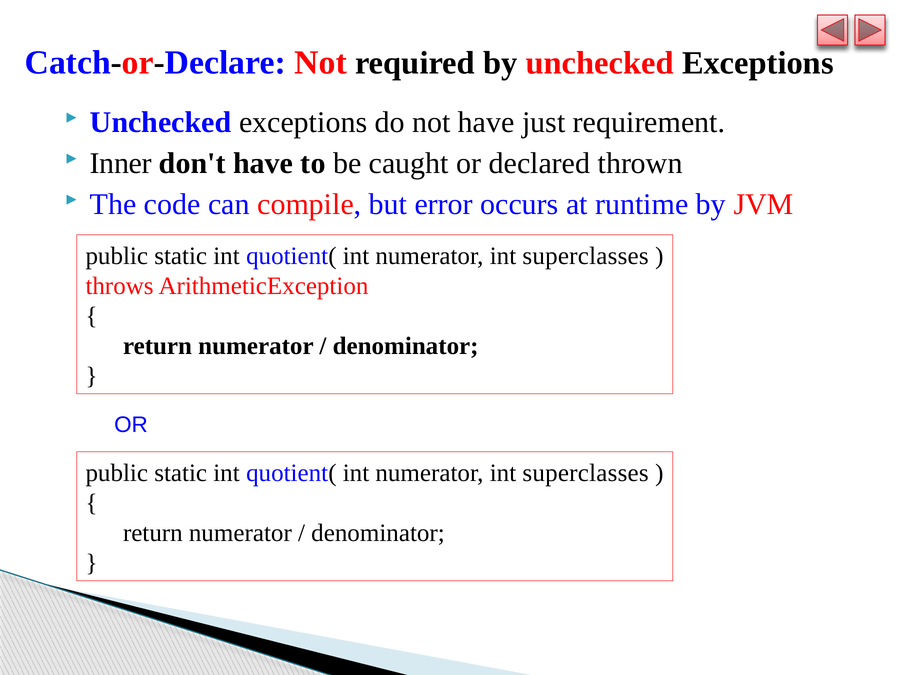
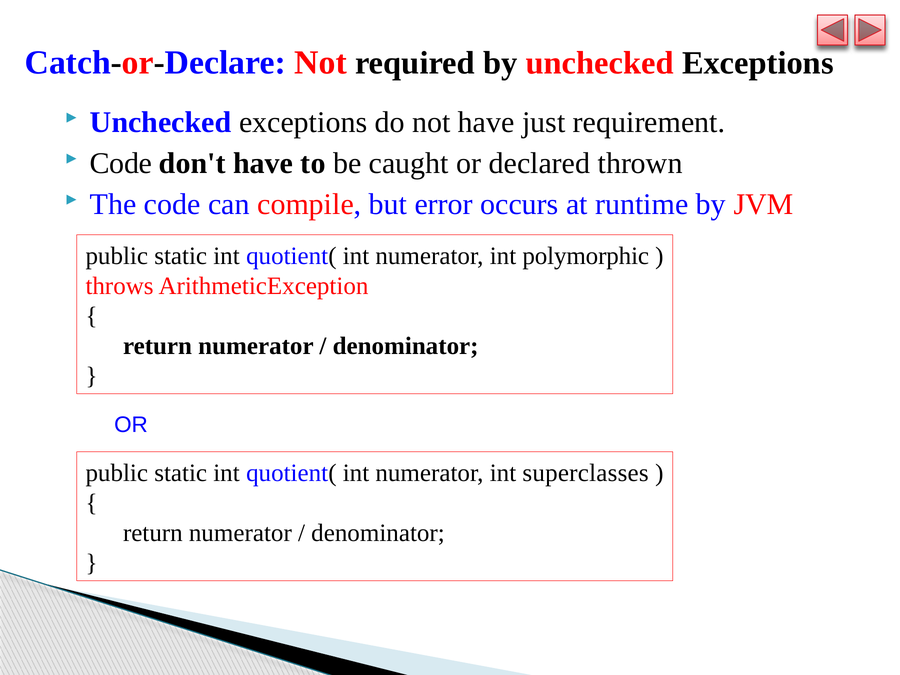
Inner at (121, 163): Inner -> Code
superclasses at (586, 256): superclasses -> polymorphic
